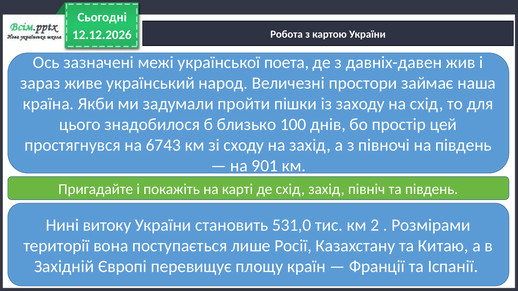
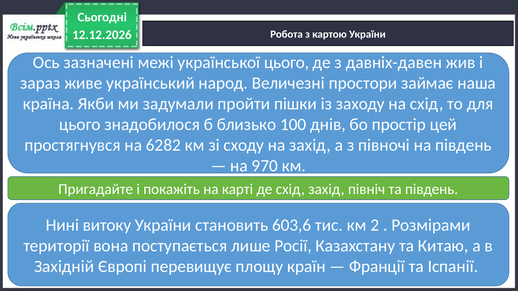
української поета: поета -> цього
6743: 6743 -> 6282
901: 901 -> 970
531,0: 531,0 -> 603,6
